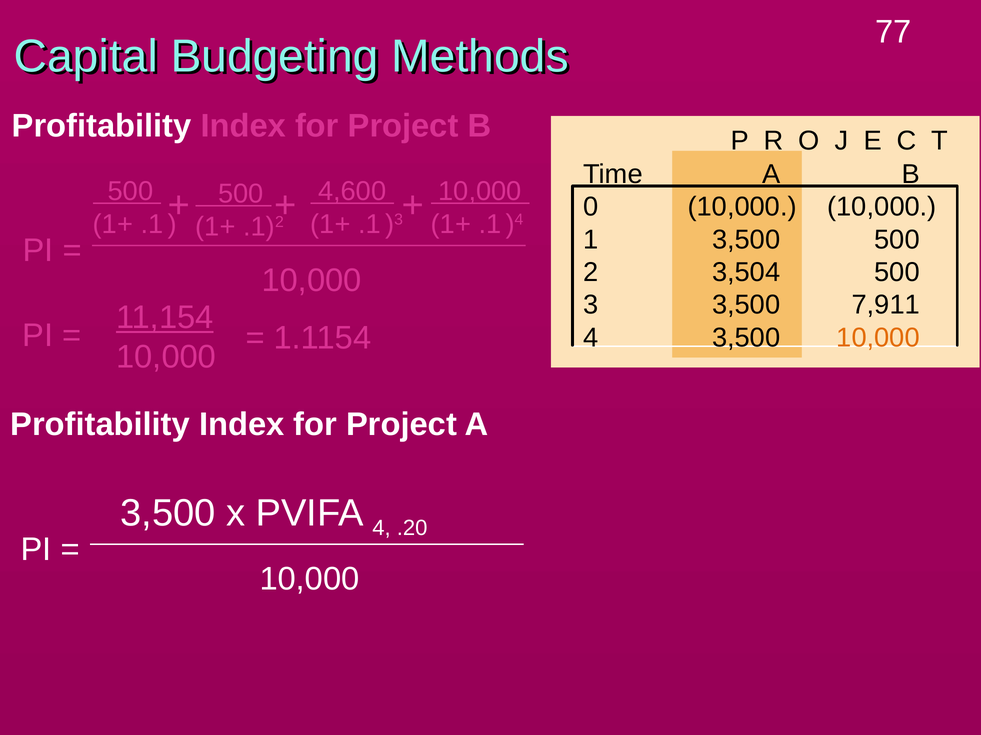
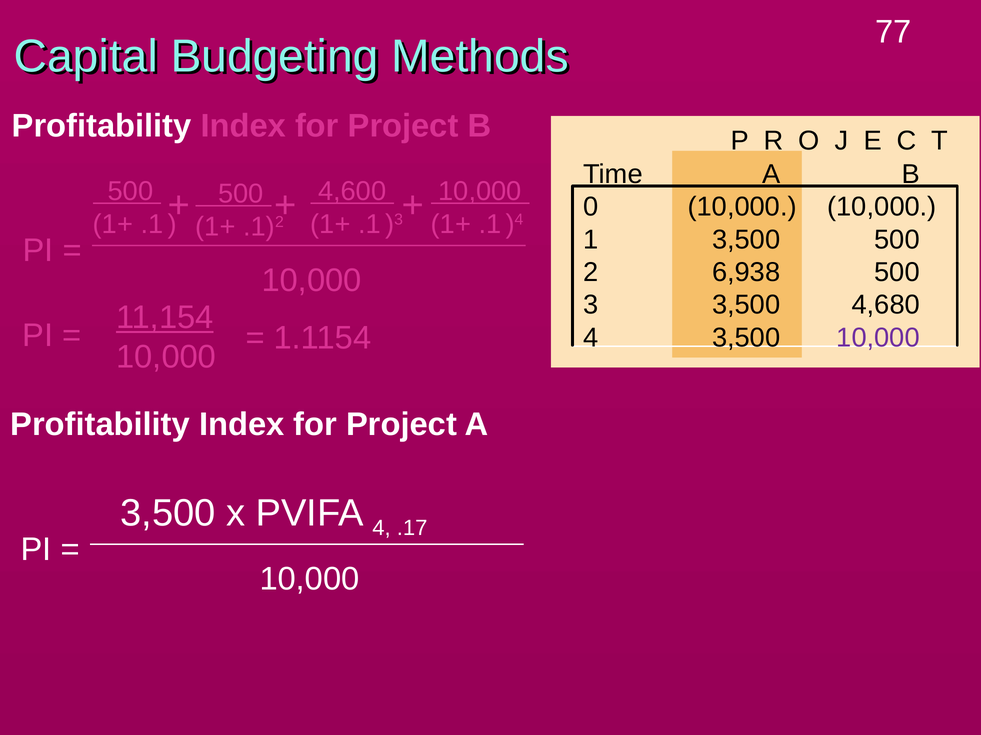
3,504: 3,504 -> 6,938
7,911: 7,911 -> 4,680
10,000 at (878, 338) colour: orange -> purple
.20: .20 -> .17
